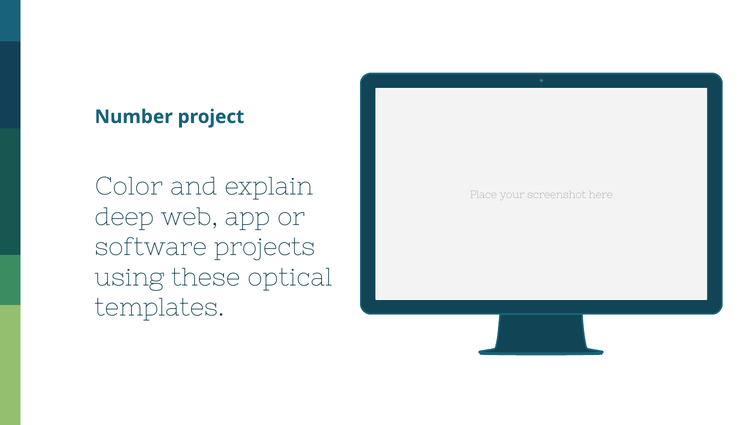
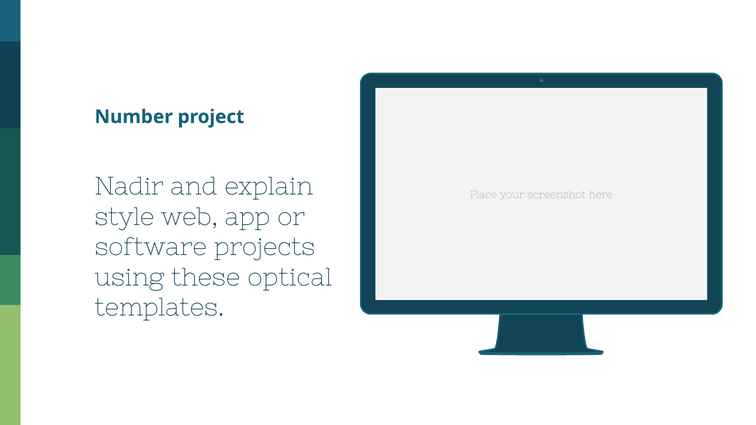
Color: Color -> Nadir
deep: deep -> style
